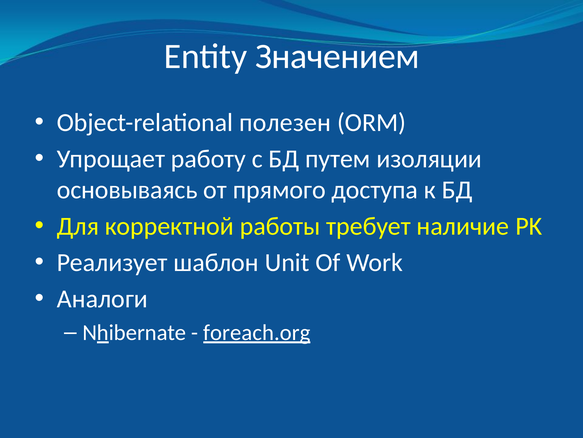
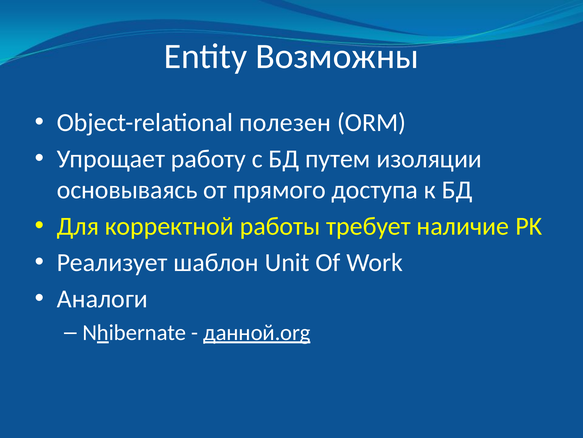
Значением: Значением -> Возможны
foreach.org: foreach.org -> данной.org
